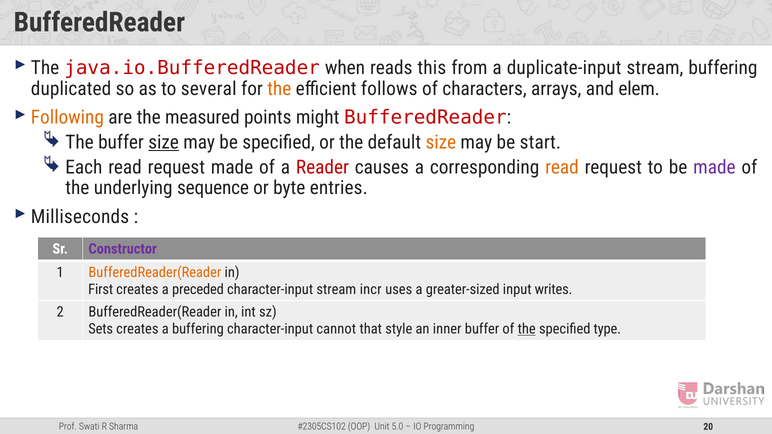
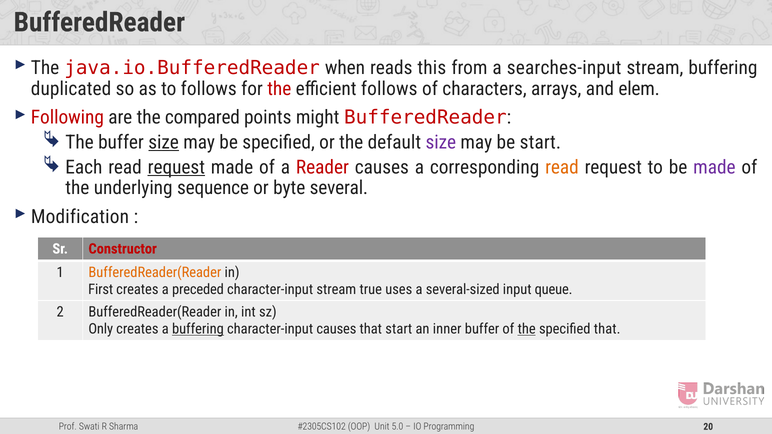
duplicate-input: duplicate-input -> searches-input
to several: several -> follows
the at (279, 89) colour: orange -> red
Following colour: orange -> red
measured: measured -> compared
size at (441, 142) colour: orange -> purple
request at (176, 167) underline: none -> present
entries: entries -> several
Milliseconds: Milliseconds -> Modification
Constructor colour: purple -> red
incr: incr -> true
greater-sized: greater-sized -> several-sized
writes: writes -> queue
Sets: Sets -> Only
buffering at (198, 329) underline: none -> present
character-input cannot: cannot -> causes
that style: style -> start
specified type: type -> that
